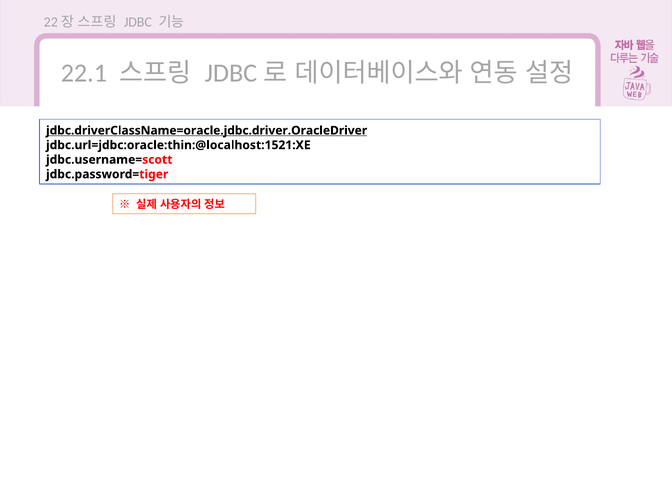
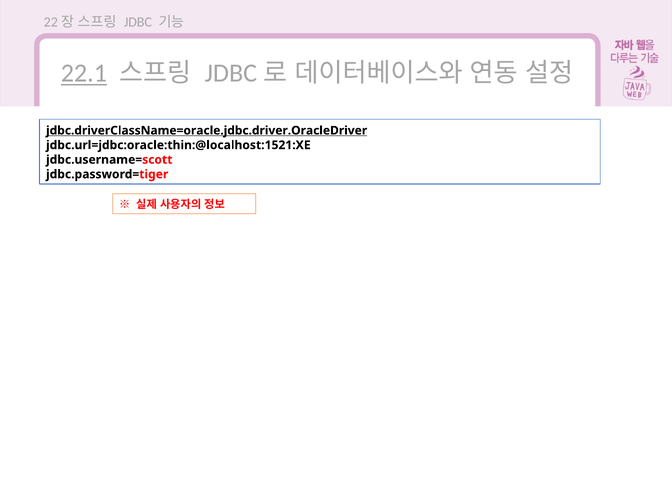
22.1 underline: none -> present
